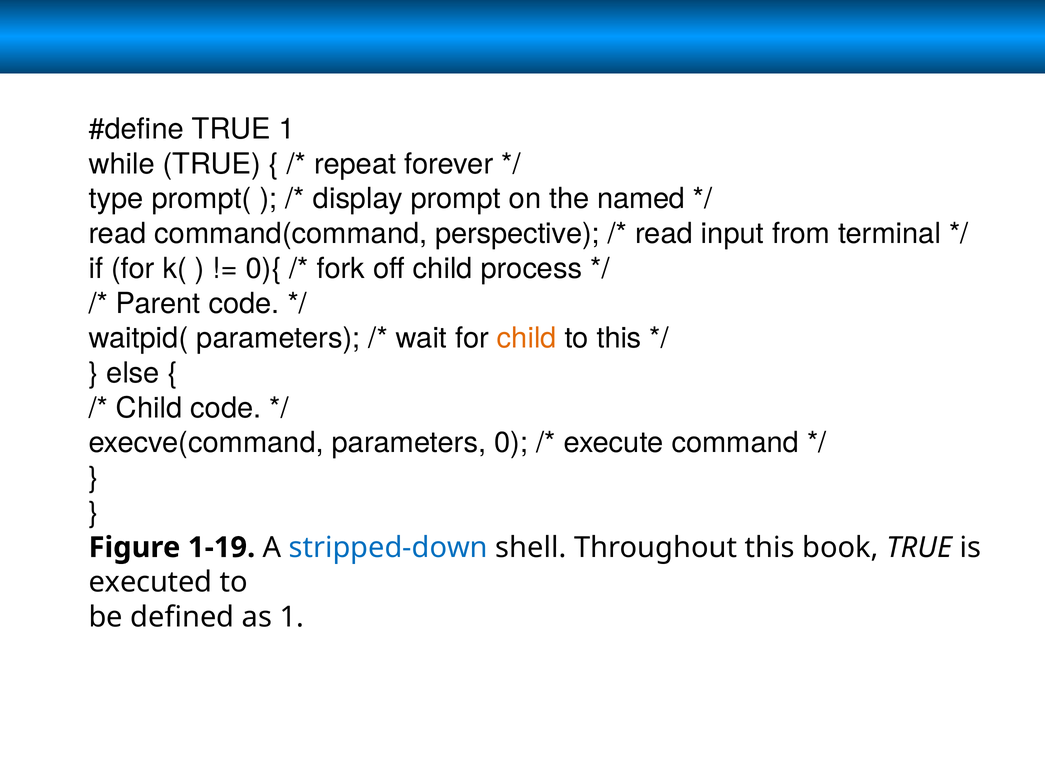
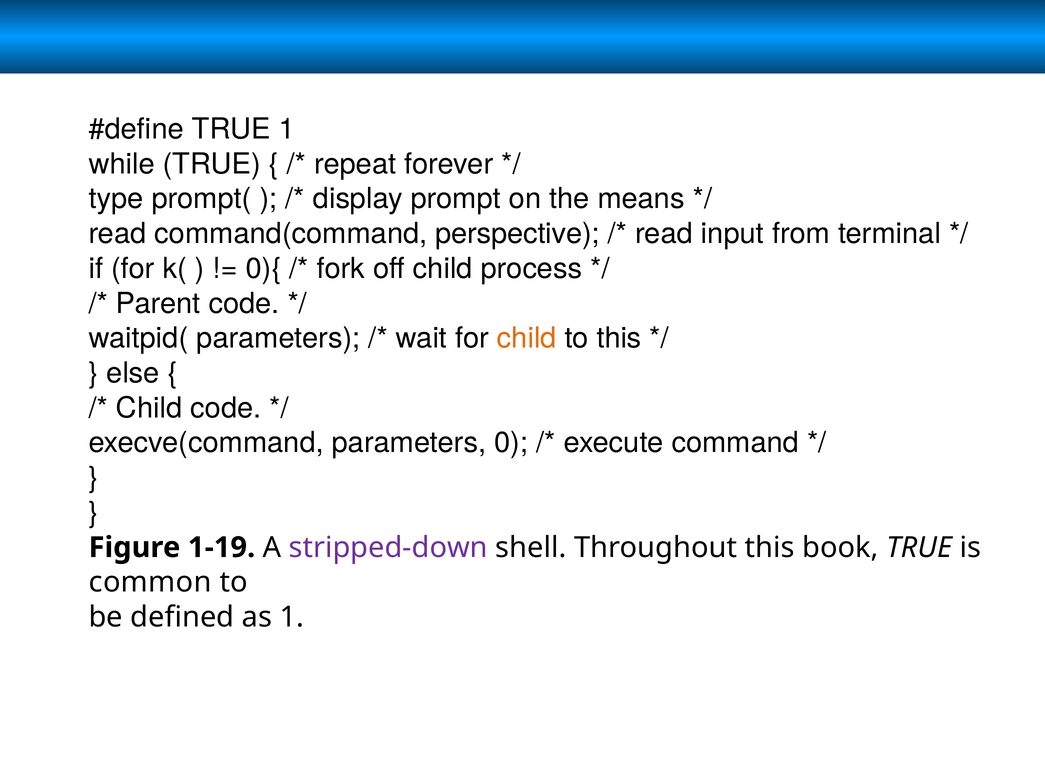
named: named -> means
stripped-down colour: blue -> purple
executed: executed -> common
